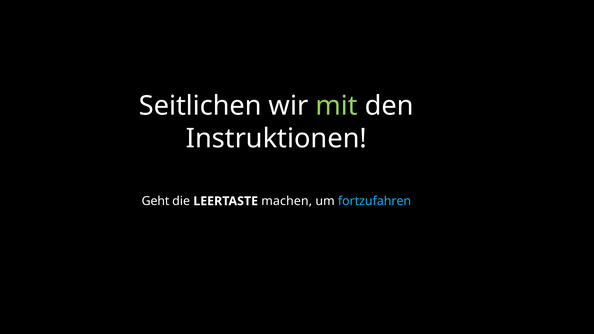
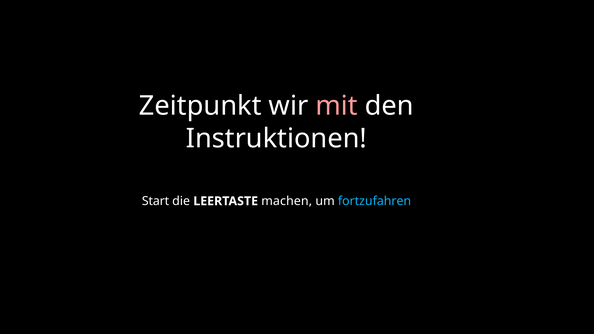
Seitlichen: Seitlichen -> Zeitpunkt
mit colour: light green -> pink
Geht: Geht -> Start
